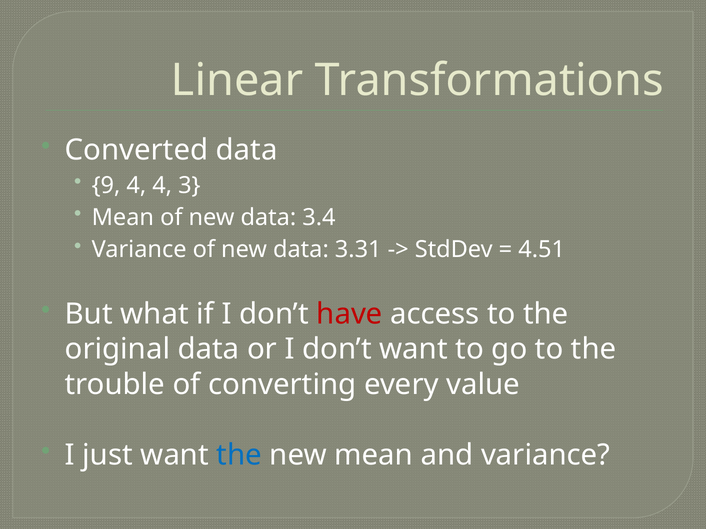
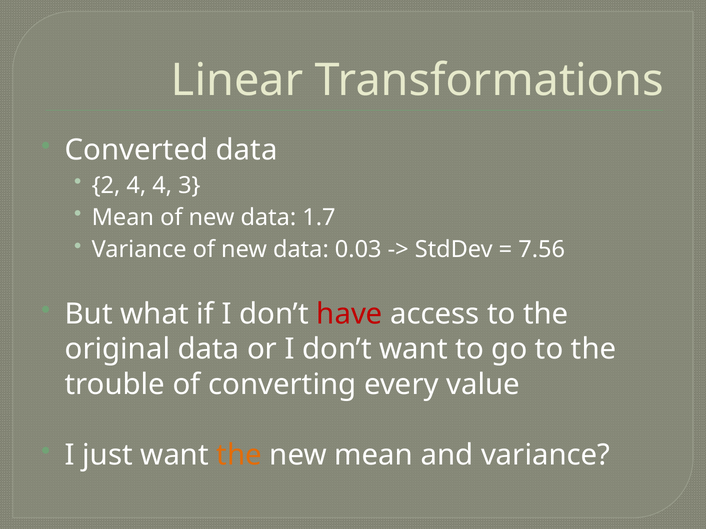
9: 9 -> 2
3.4: 3.4 -> 1.7
3.31: 3.31 -> 0.03
4.51: 4.51 -> 7.56
the at (239, 455) colour: blue -> orange
